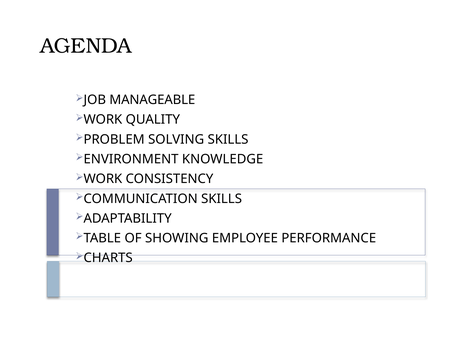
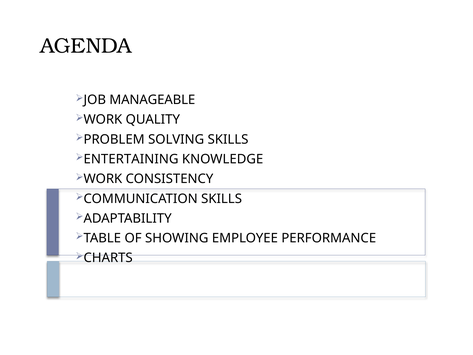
ENVIRONMENT: ENVIRONMENT -> ENTERTAINING
